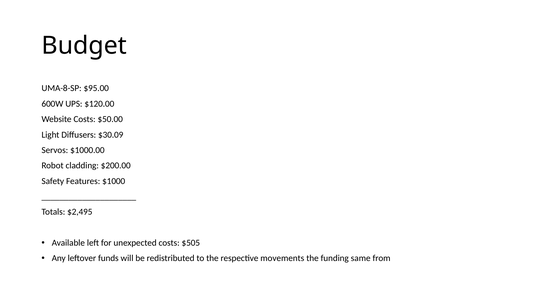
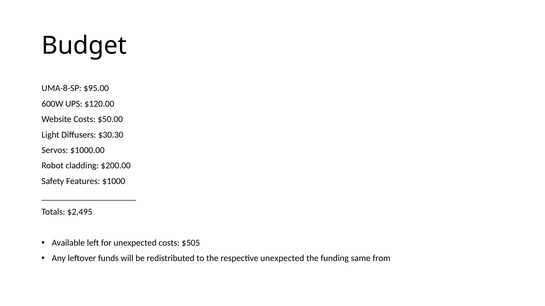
$30.09: $30.09 -> $30.30
respective movements: movements -> unexpected
